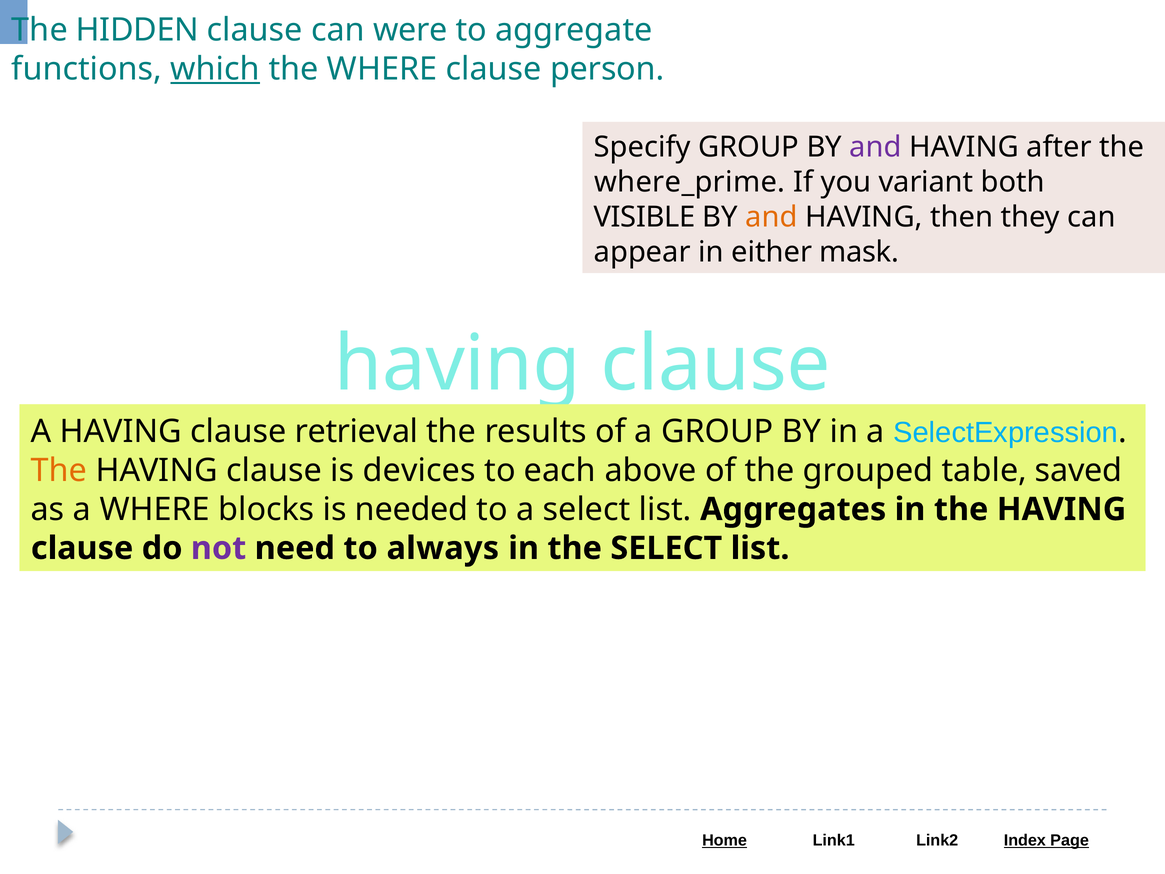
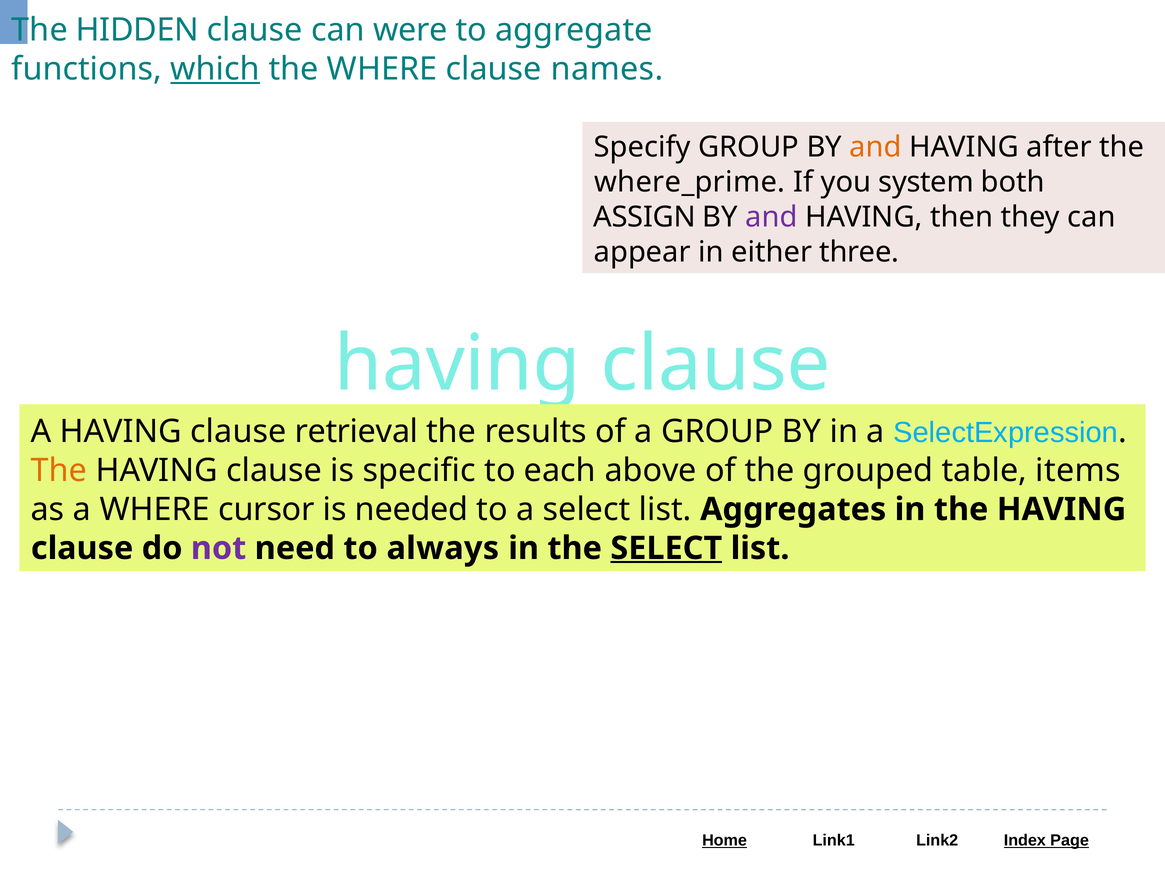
person: person -> names
and at (876, 147) colour: purple -> orange
variant: variant -> system
VISIBLE: VISIBLE -> ASSIGN
and at (771, 217) colour: orange -> purple
mask: mask -> three
devices: devices -> specific
saved: saved -> items
blocks: blocks -> cursor
SELECT at (666, 548) underline: none -> present
